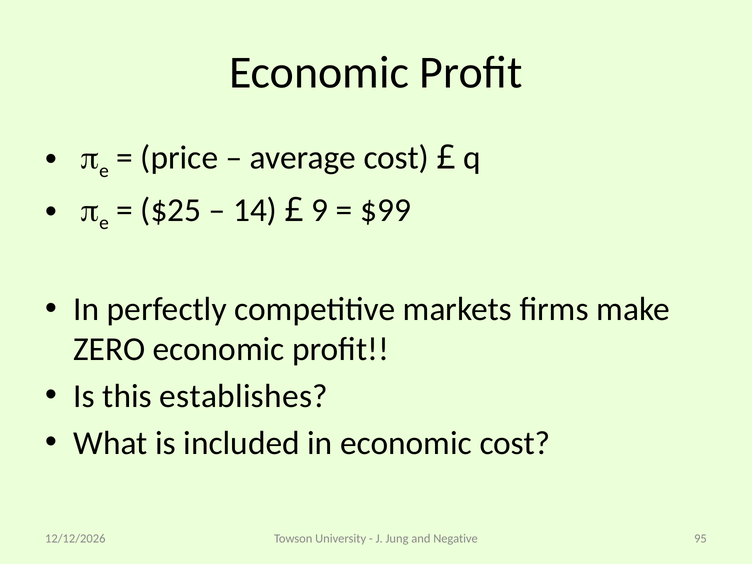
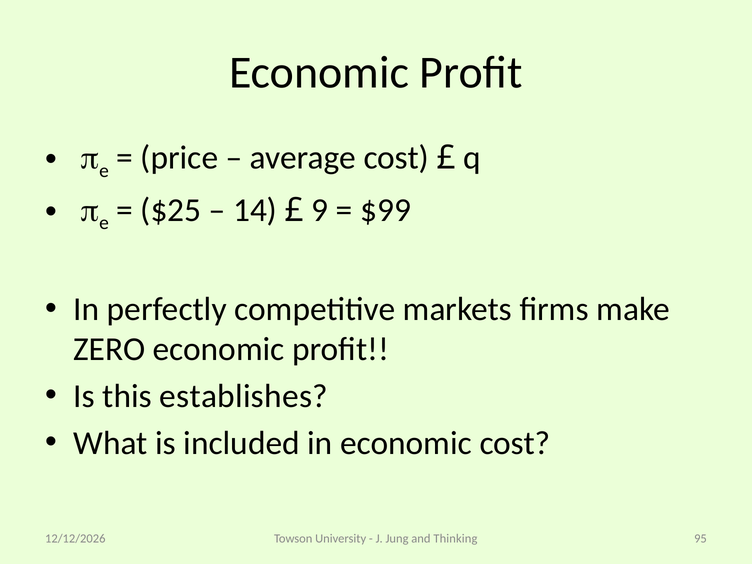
Negative: Negative -> Thinking
